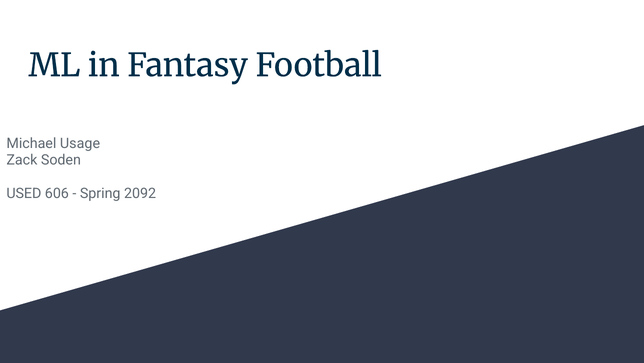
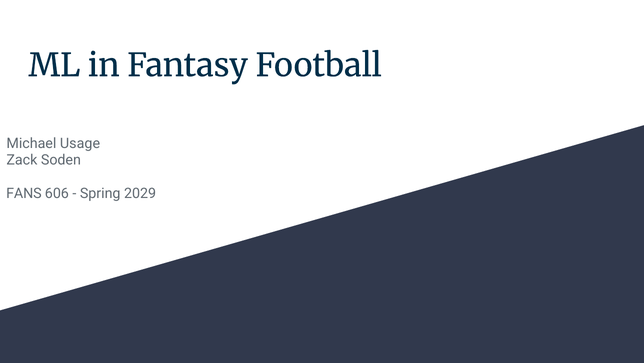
USED: USED -> FANS
2092: 2092 -> 2029
